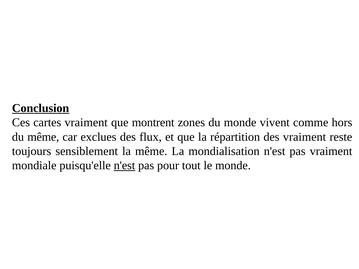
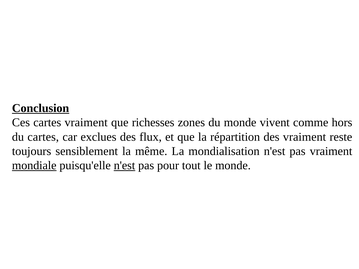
montrent: montrent -> richesses
du même: même -> cartes
mondiale underline: none -> present
